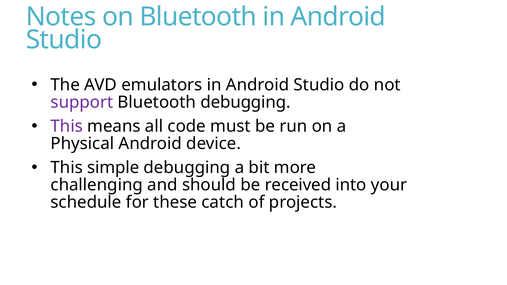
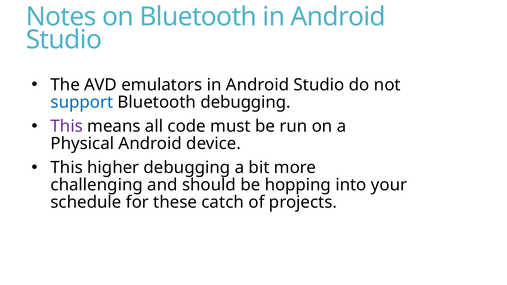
support colour: purple -> blue
simple: simple -> higher
received: received -> hopping
